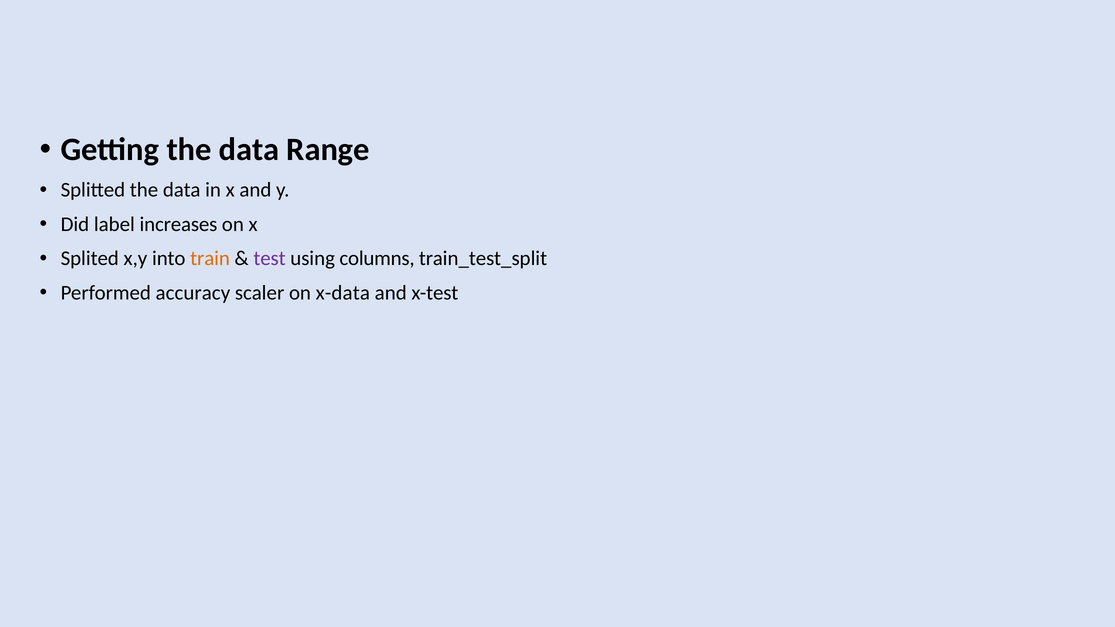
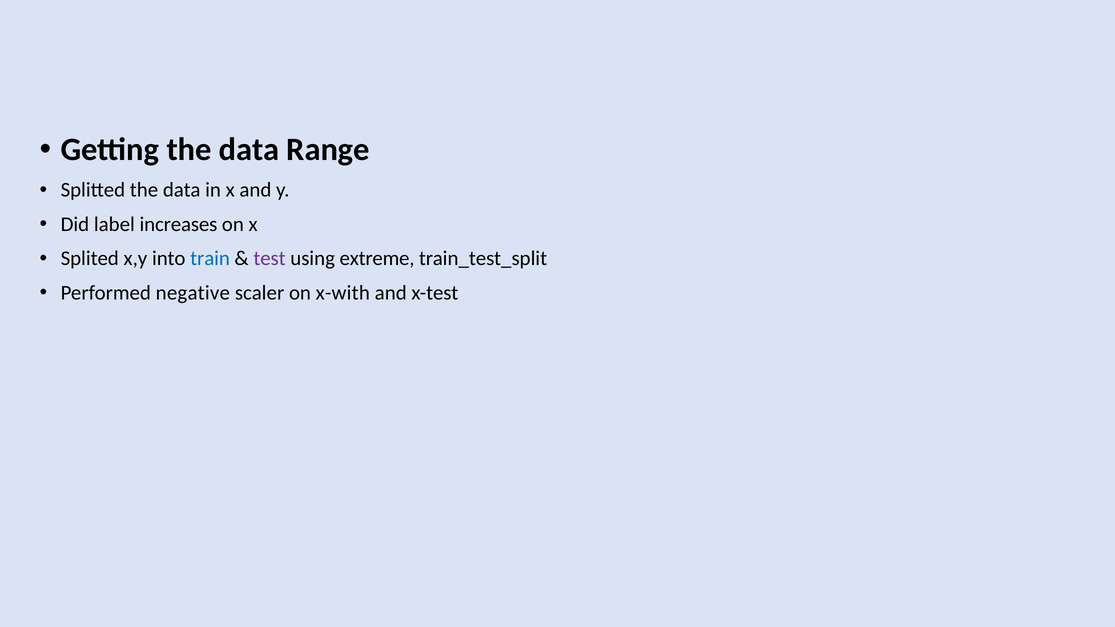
train colour: orange -> blue
columns: columns -> extreme
accuracy: accuracy -> negative
x-data: x-data -> x-with
